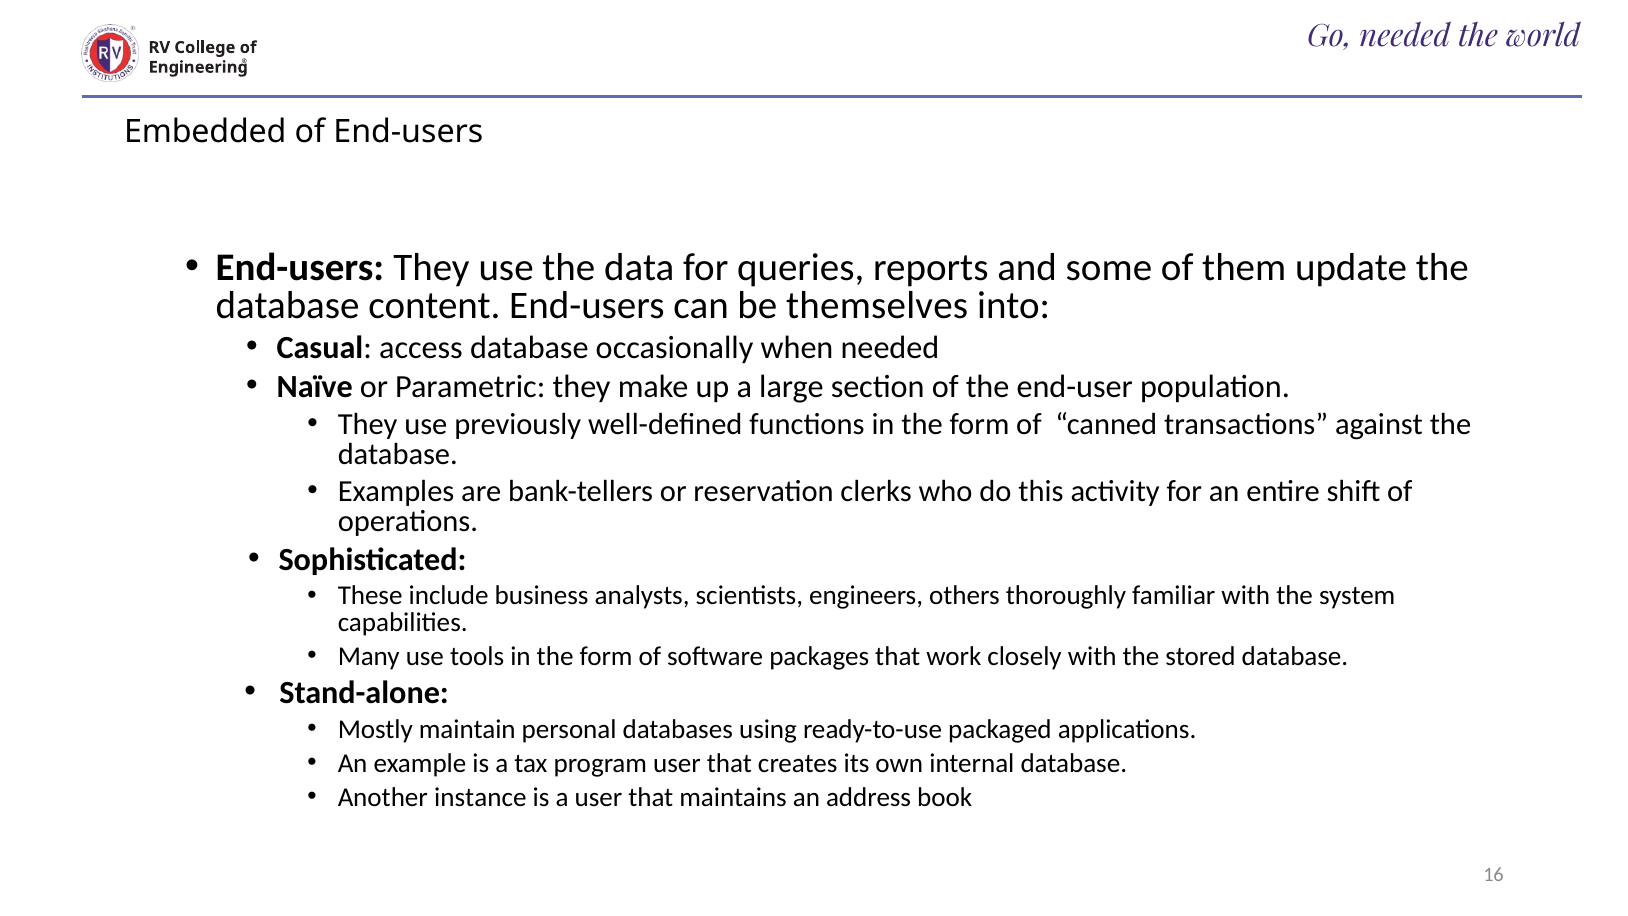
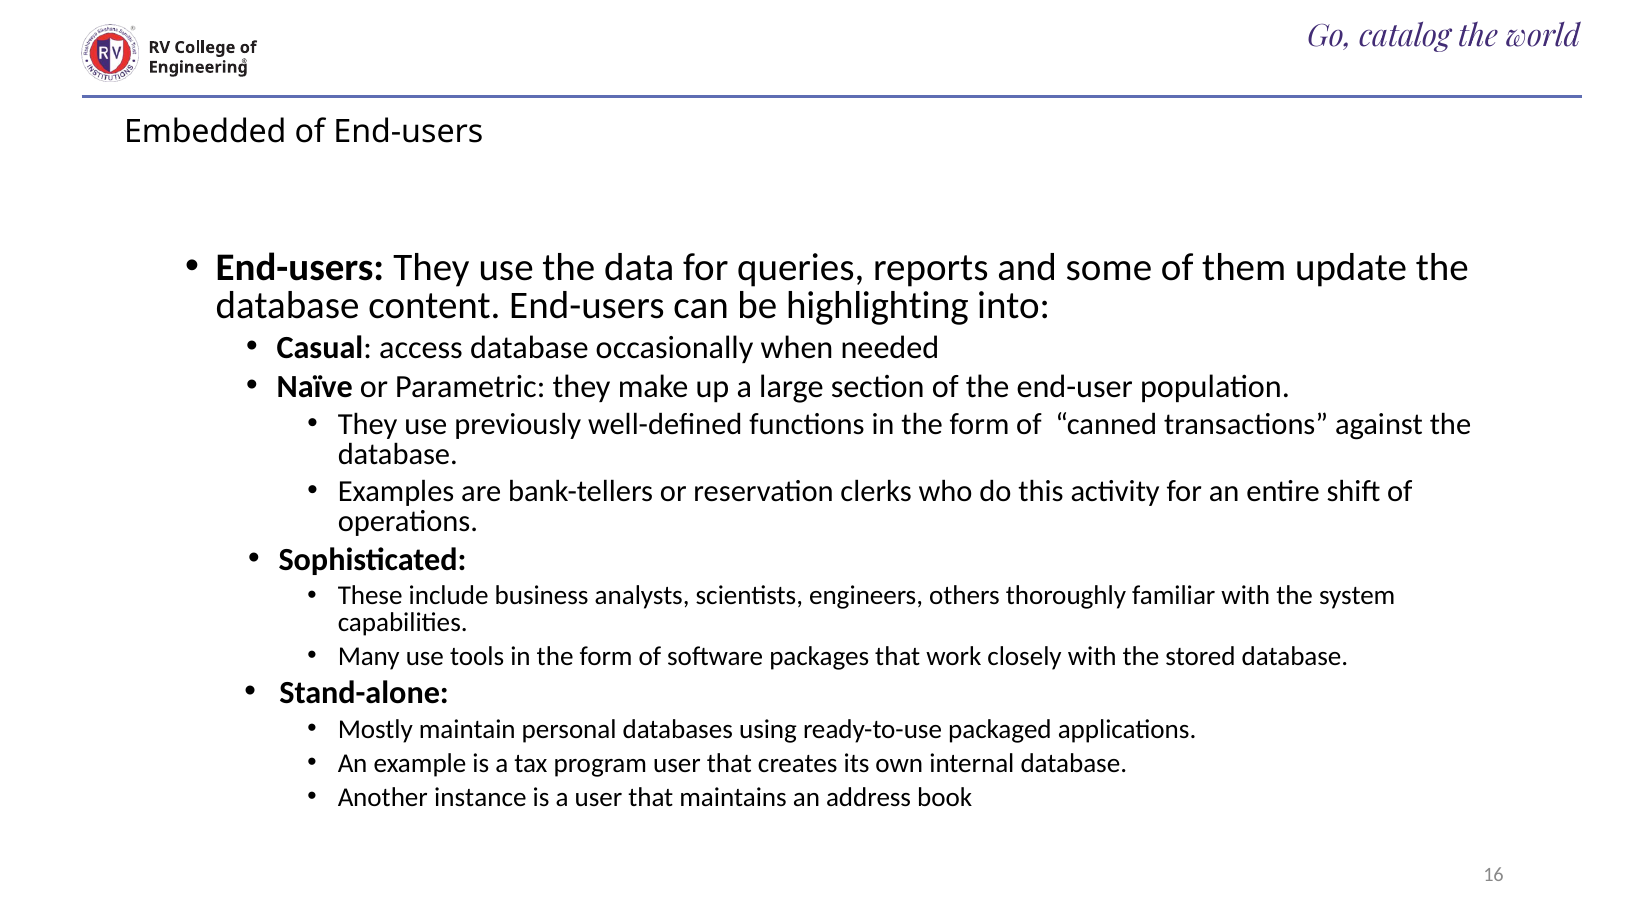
Go needed: needed -> catalog
themselves: themselves -> highlighting
